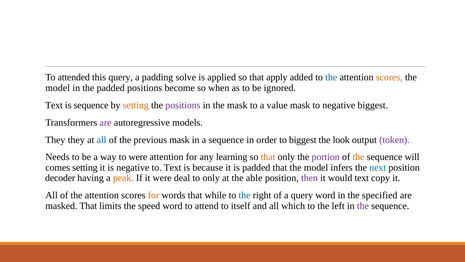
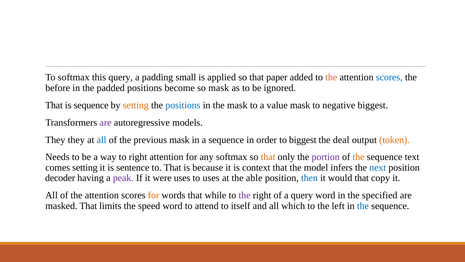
To attended: attended -> softmax
solve: solve -> small
apply: apply -> paper
the at (331, 77) colour: blue -> orange
scores at (389, 77) colour: orange -> blue
model at (58, 88): model -> before
so when: when -> mask
Text at (54, 105): Text -> That
positions at (183, 105) colour: purple -> blue
look: look -> deal
token colour: purple -> orange
to were: were -> right
any learning: learning -> softmax
will: will -> text
is negative: negative -> sentence
to Text: Text -> That
is padded: padded -> context
peak colour: orange -> purple
were deal: deal -> uses
to only: only -> uses
then colour: purple -> blue
would text: text -> that
the at (245, 195) colour: blue -> purple
the at (363, 206) colour: purple -> blue
